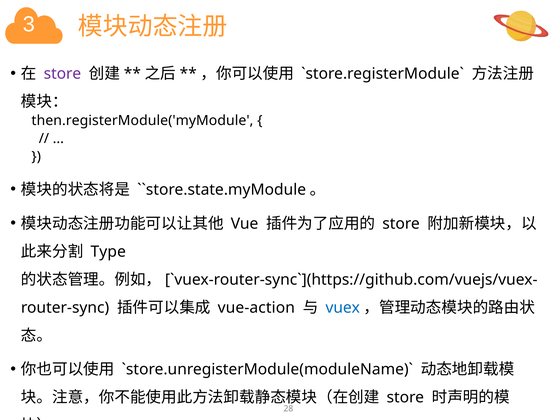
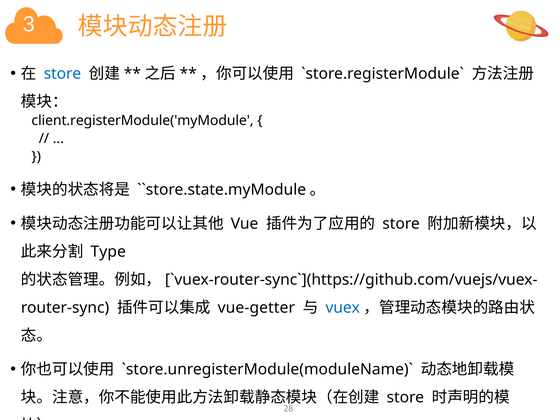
store at (62, 74) colour: purple -> blue
then.registerModule('myModule: then.registerModule('myModule -> client.registerModule('myModule
vue-action: vue-action -> vue-getter
